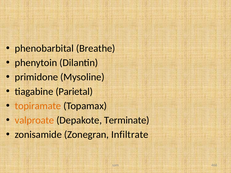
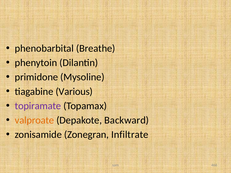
Parietal: Parietal -> Various
topiramate colour: orange -> purple
Terminate: Terminate -> Backward
